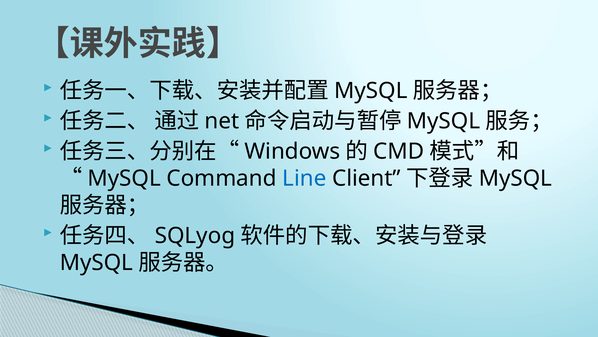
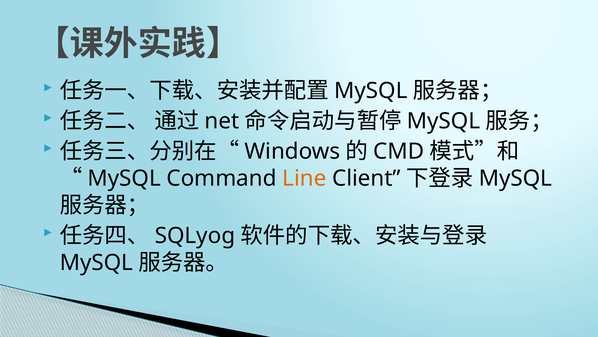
Line colour: blue -> orange
